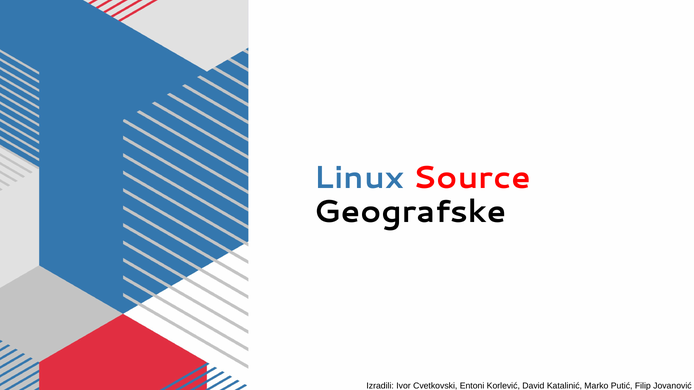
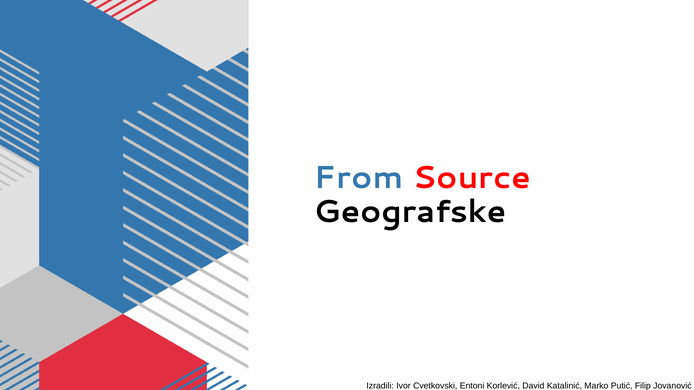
Linux: Linux -> From
